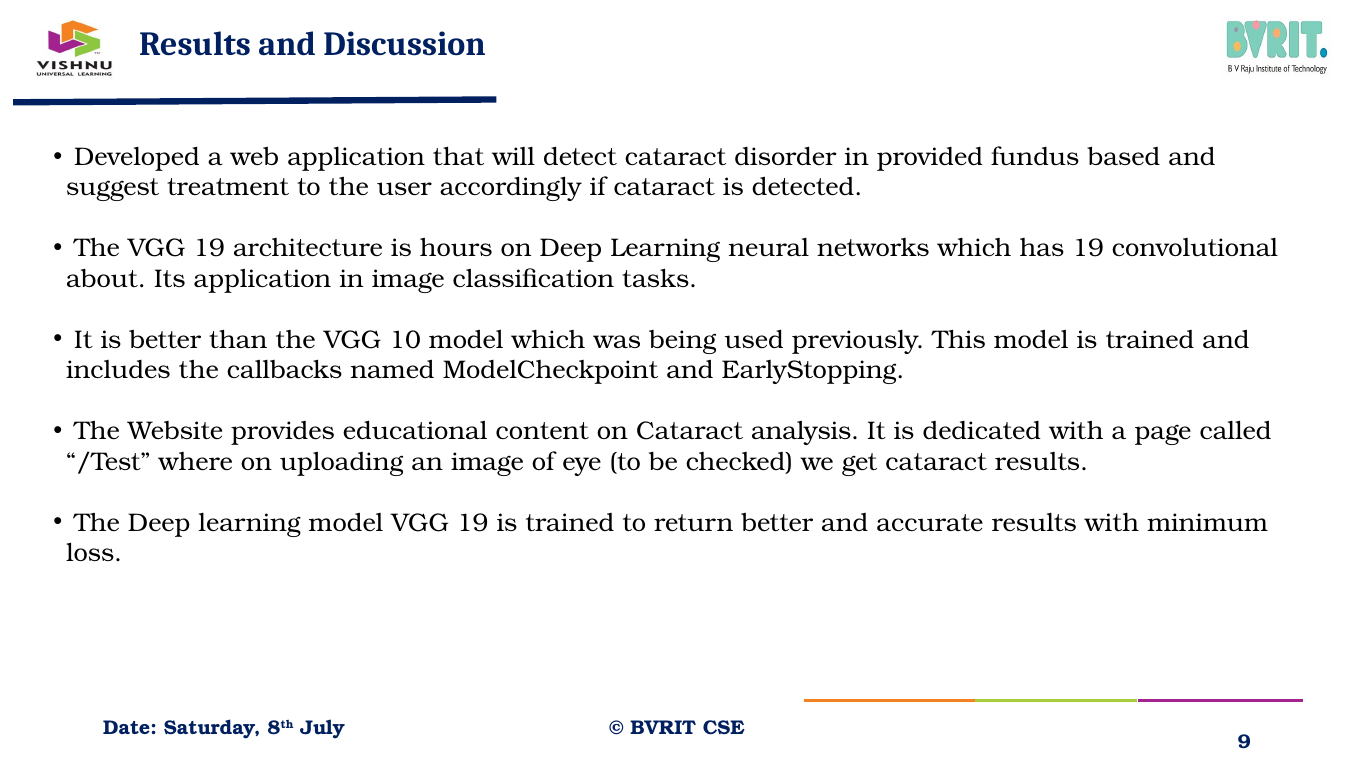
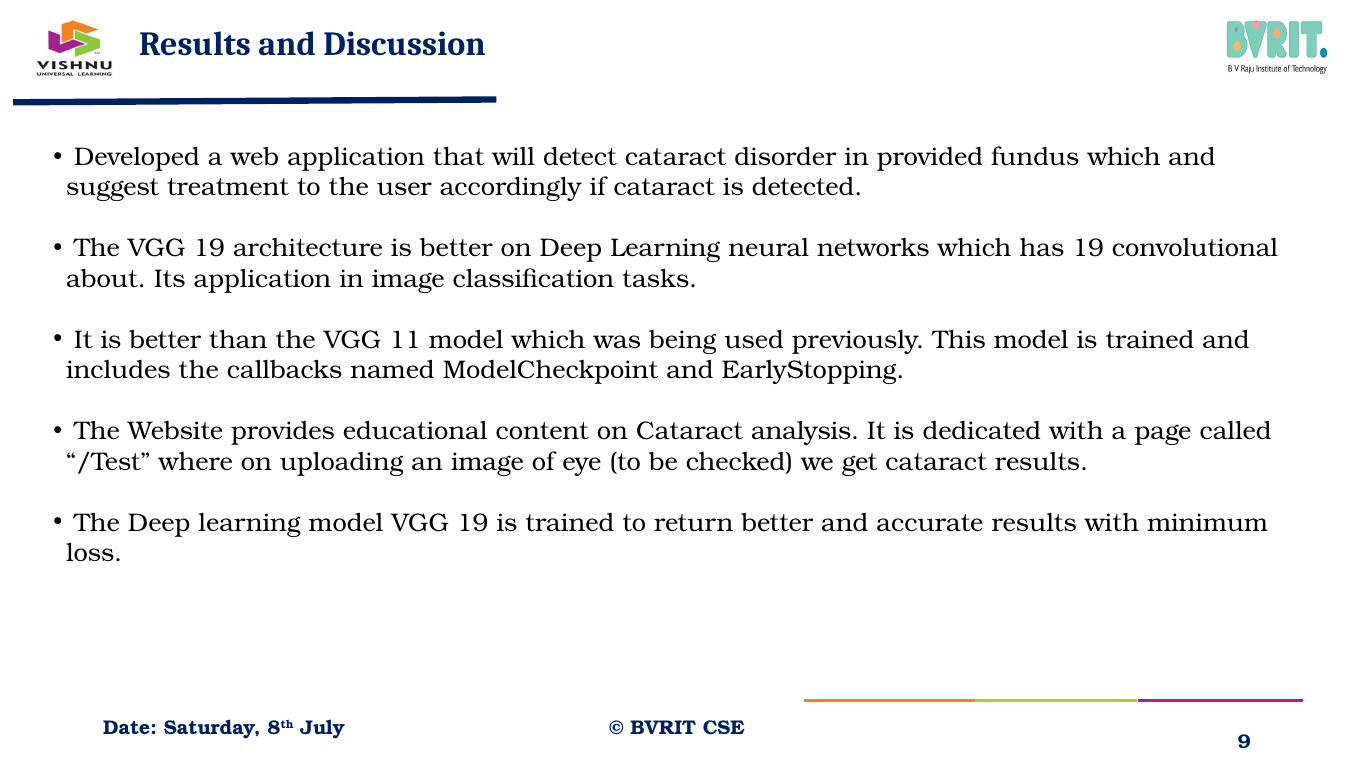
fundus based: based -> which
architecture is hours: hours -> better
10: 10 -> 11
